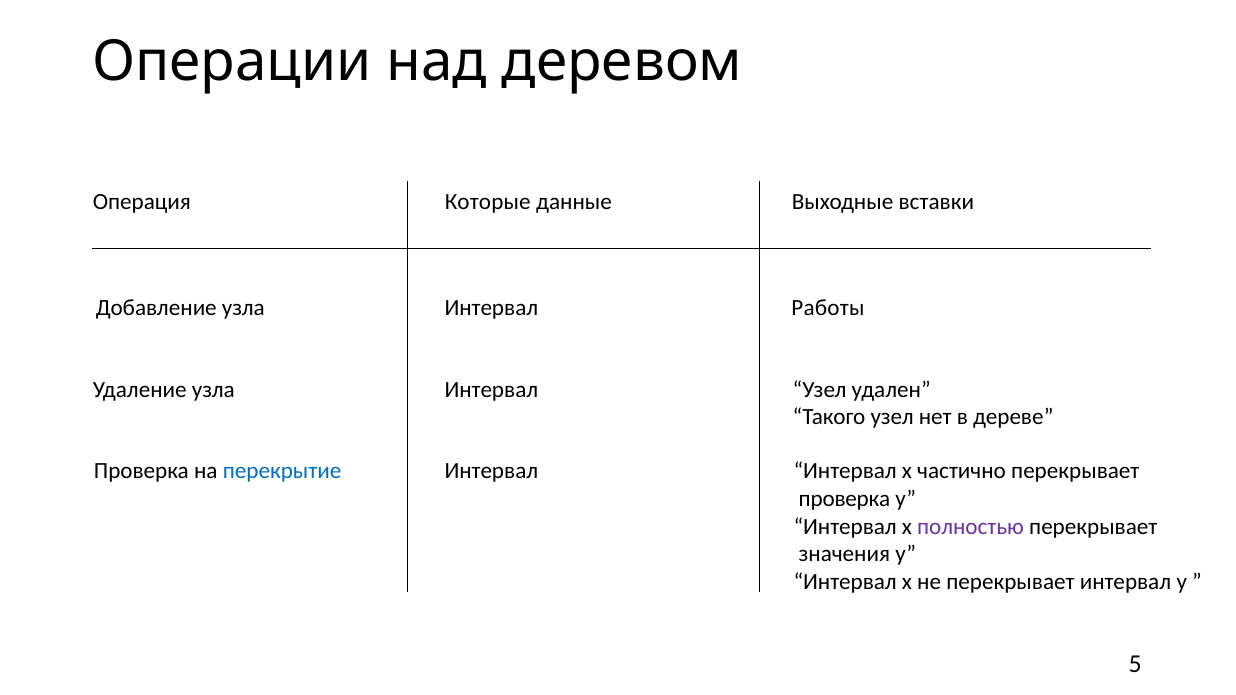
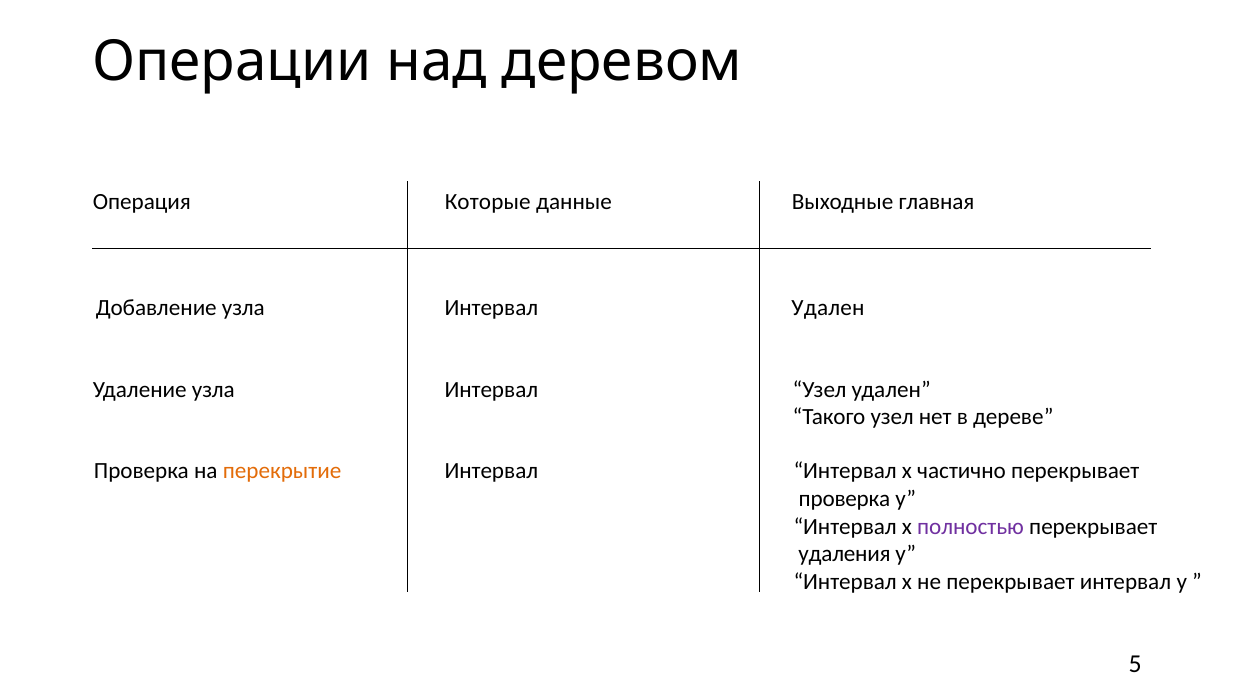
вставки: вставки -> главная
Интервал Работы: Работы -> Удален
перекрытие colour: blue -> orange
значения: значения -> удаления
